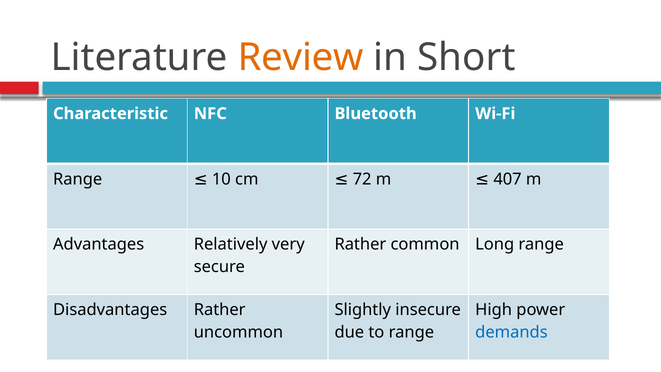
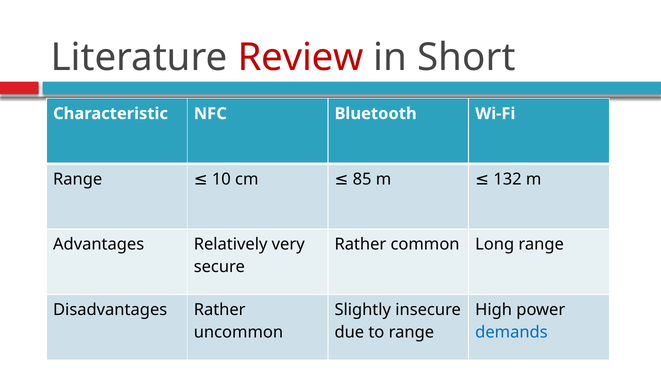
Review colour: orange -> red
72: 72 -> 85
407: 407 -> 132
